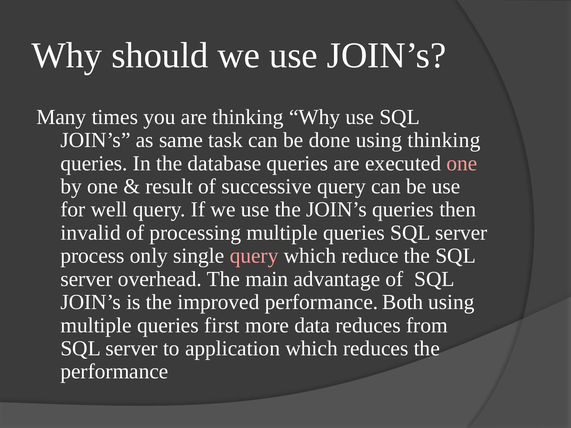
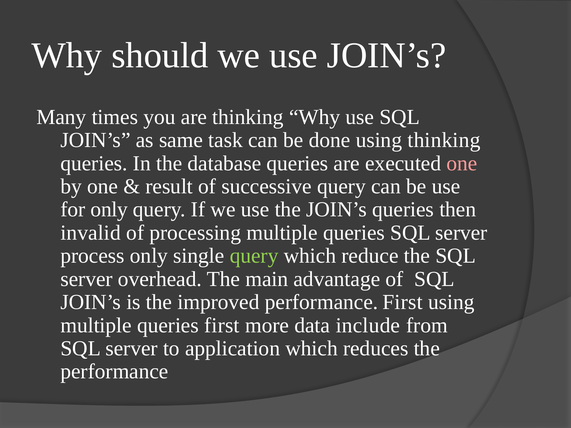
for well: well -> only
query at (254, 256) colour: pink -> light green
performance Both: Both -> First
data reduces: reduces -> include
